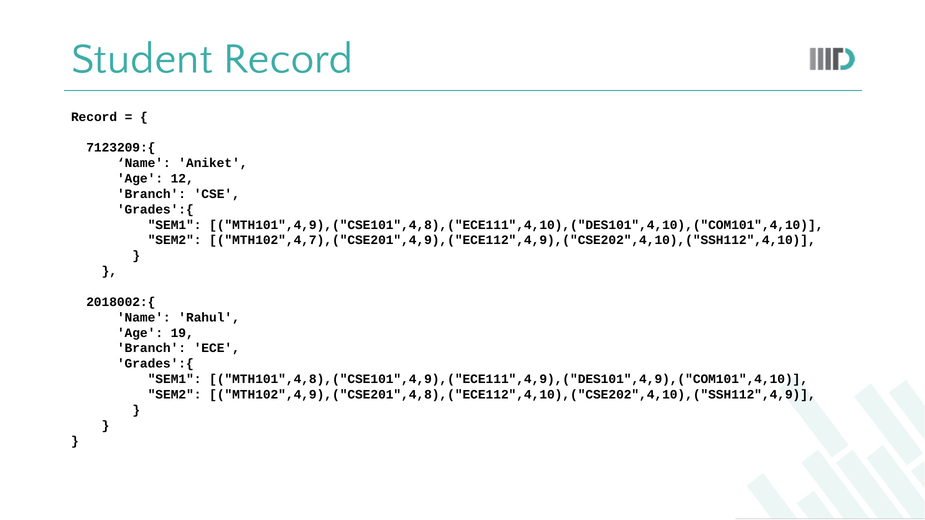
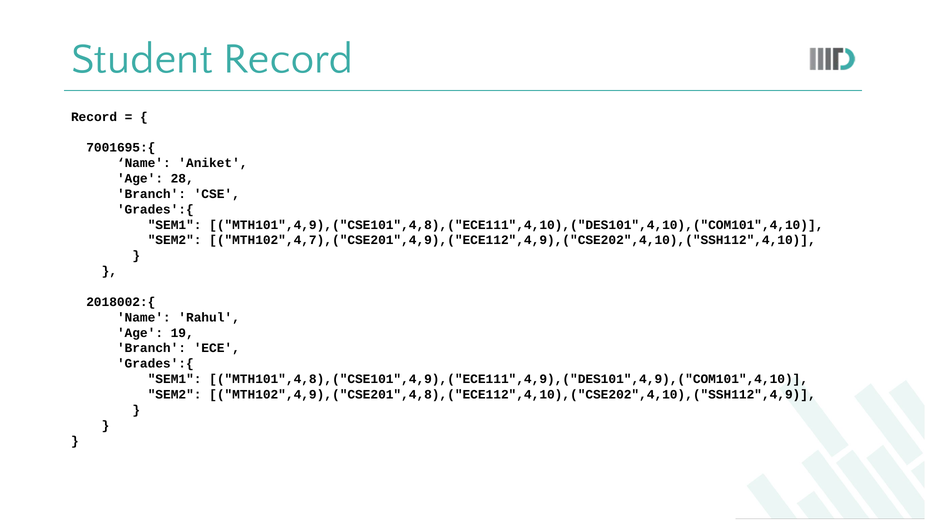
7123209:{: 7123209:{ -> 7001695:{
12: 12 -> 28
